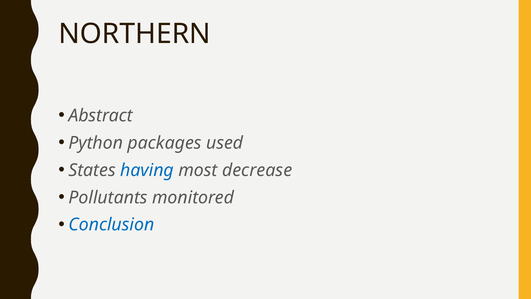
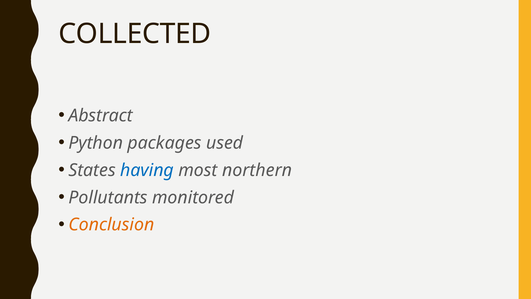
NORTHERN: NORTHERN -> COLLECTED
decrease: decrease -> northern
Conclusion colour: blue -> orange
